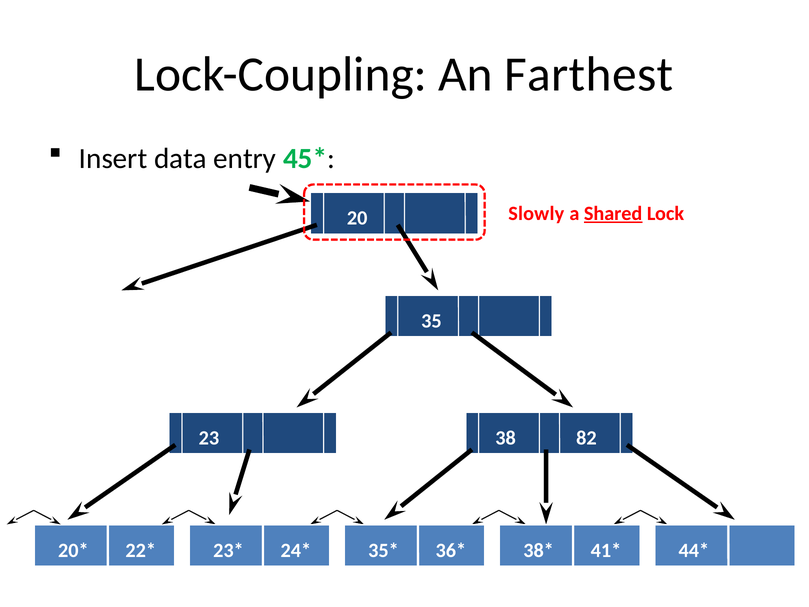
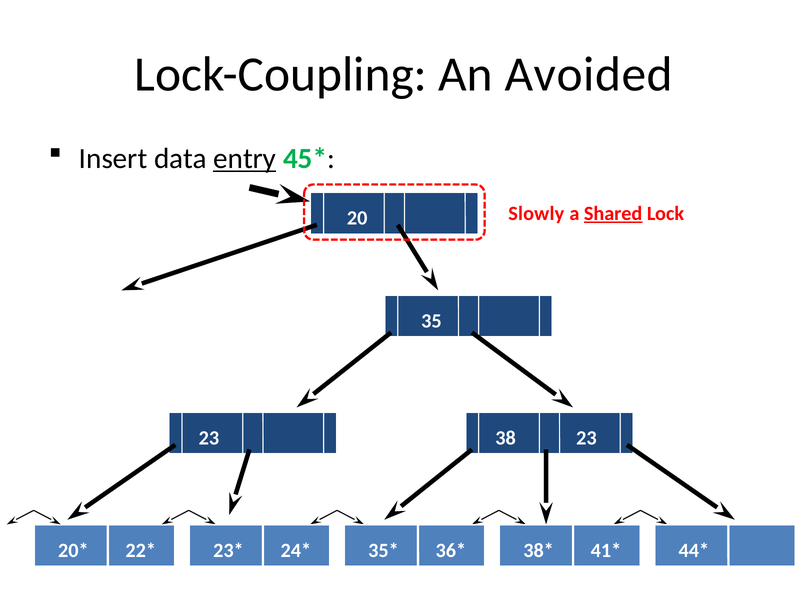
Farthest: Farthest -> Avoided
entry underline: none -> present
38 82: 82 -> 23
